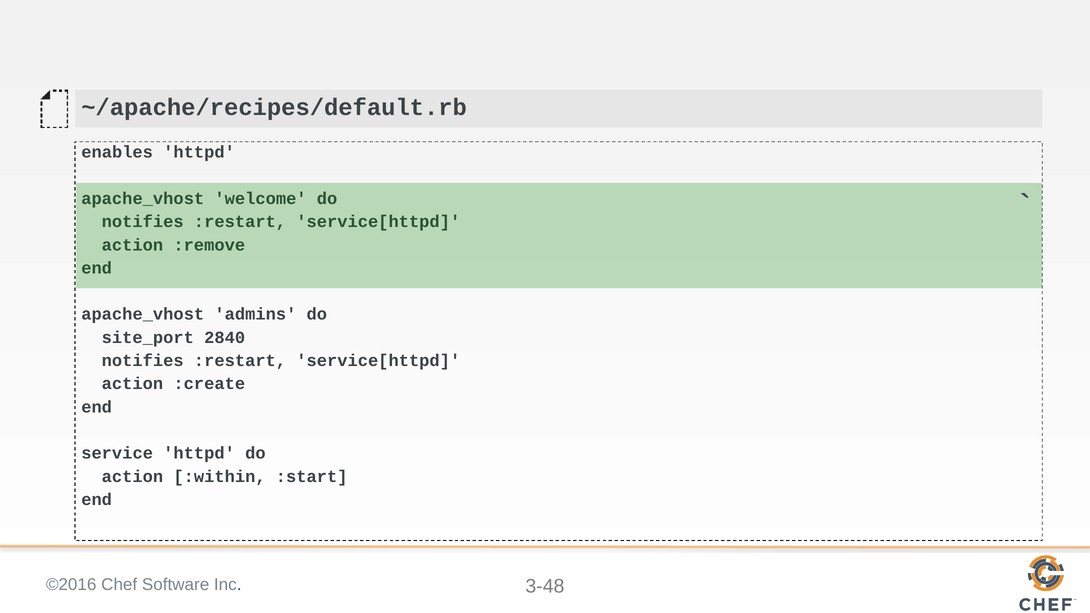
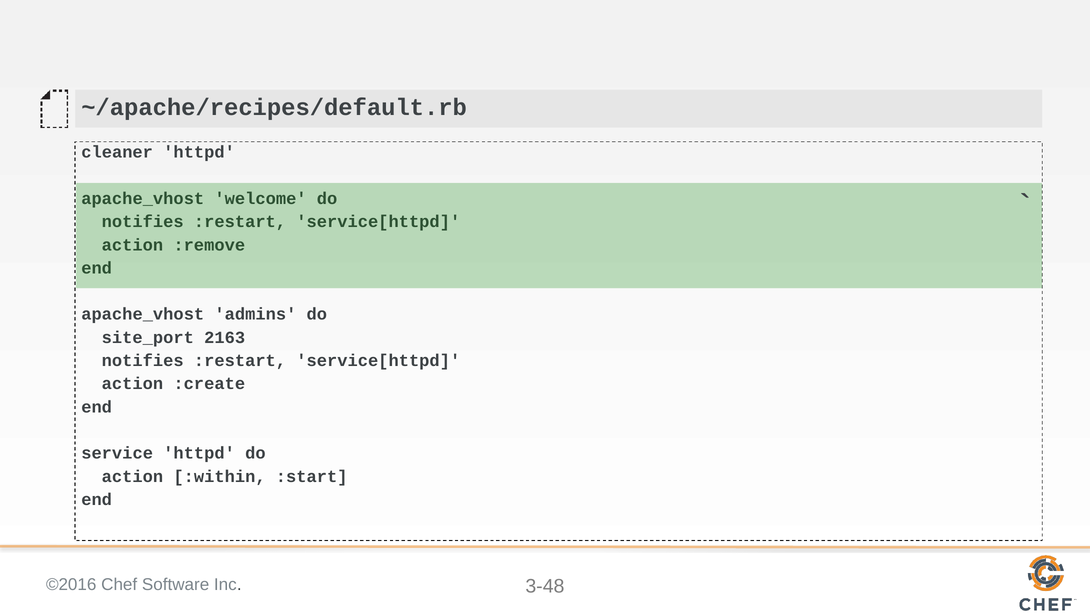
enables: enables -> cleaner
2840: 2840 -> 2163
